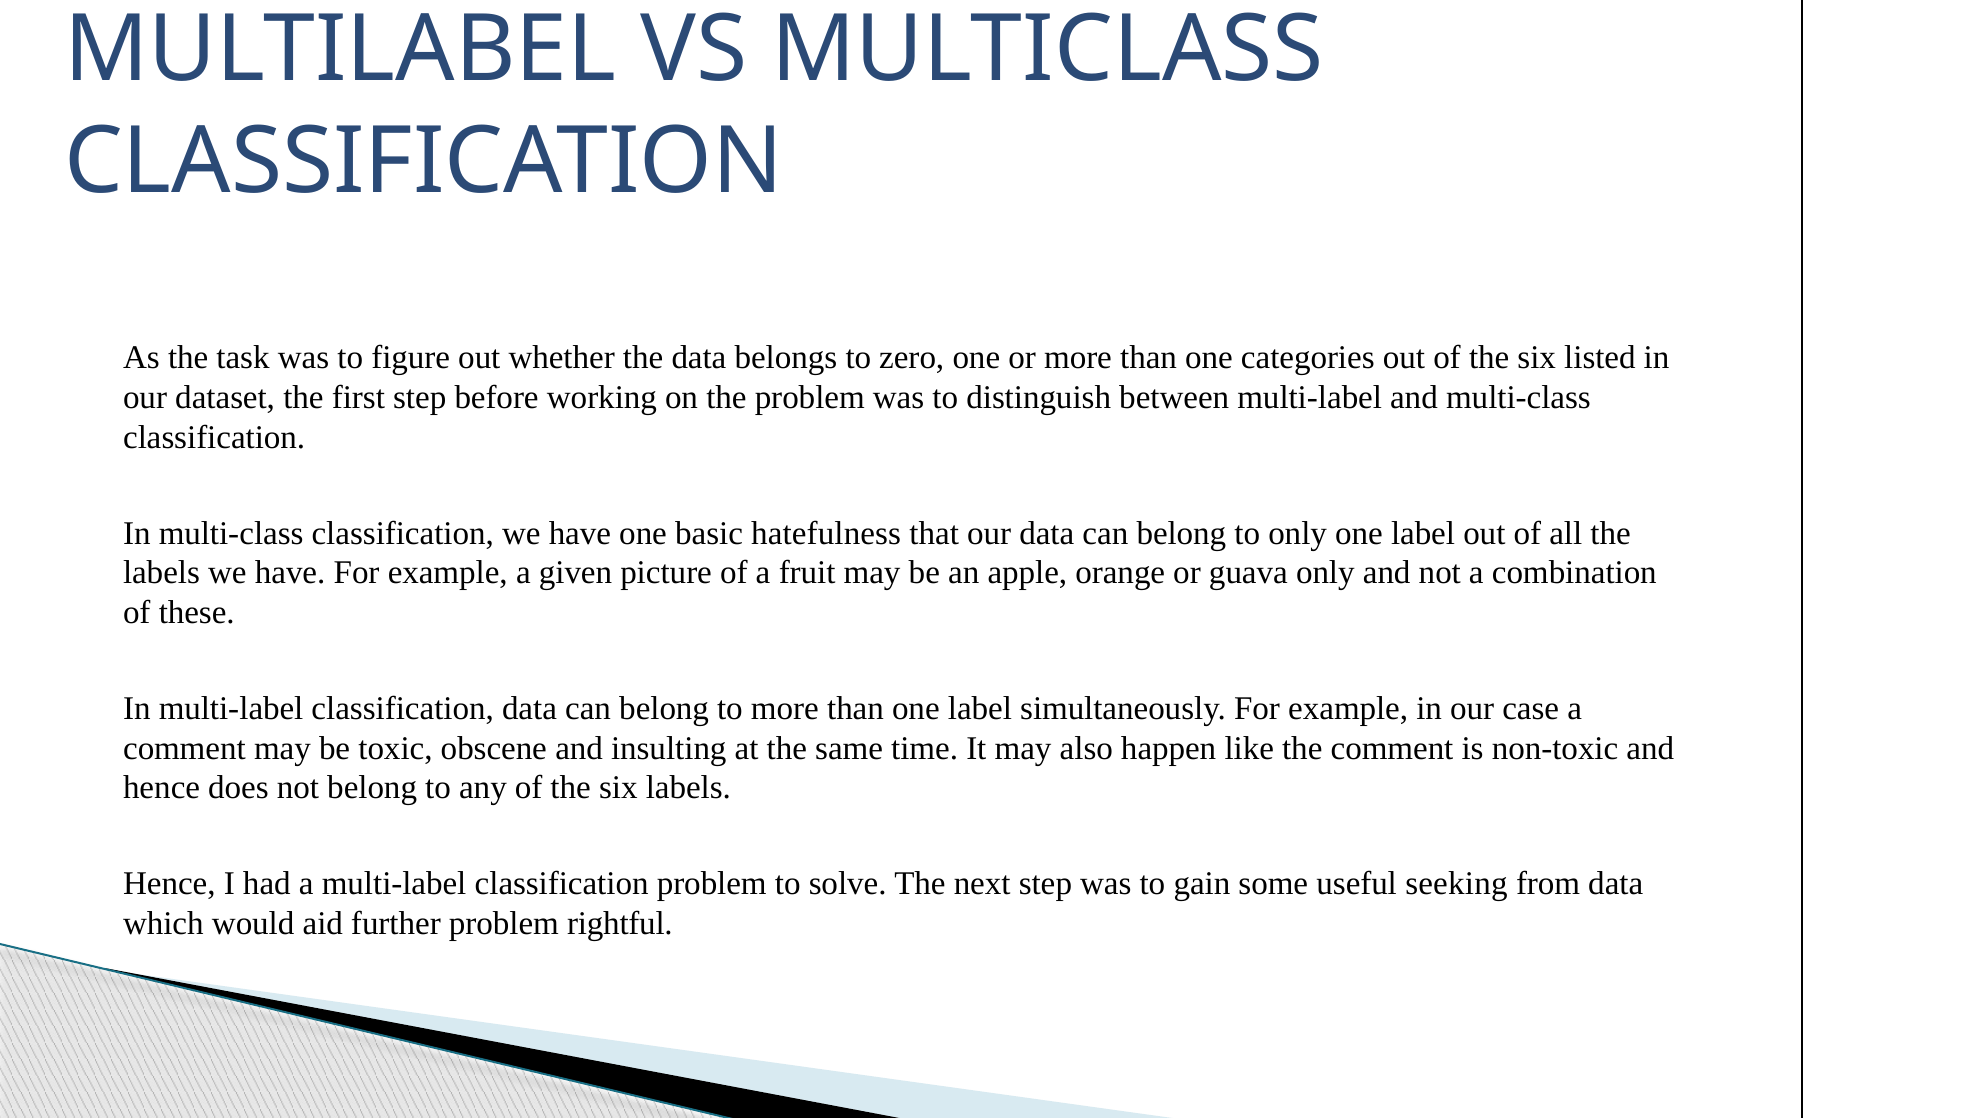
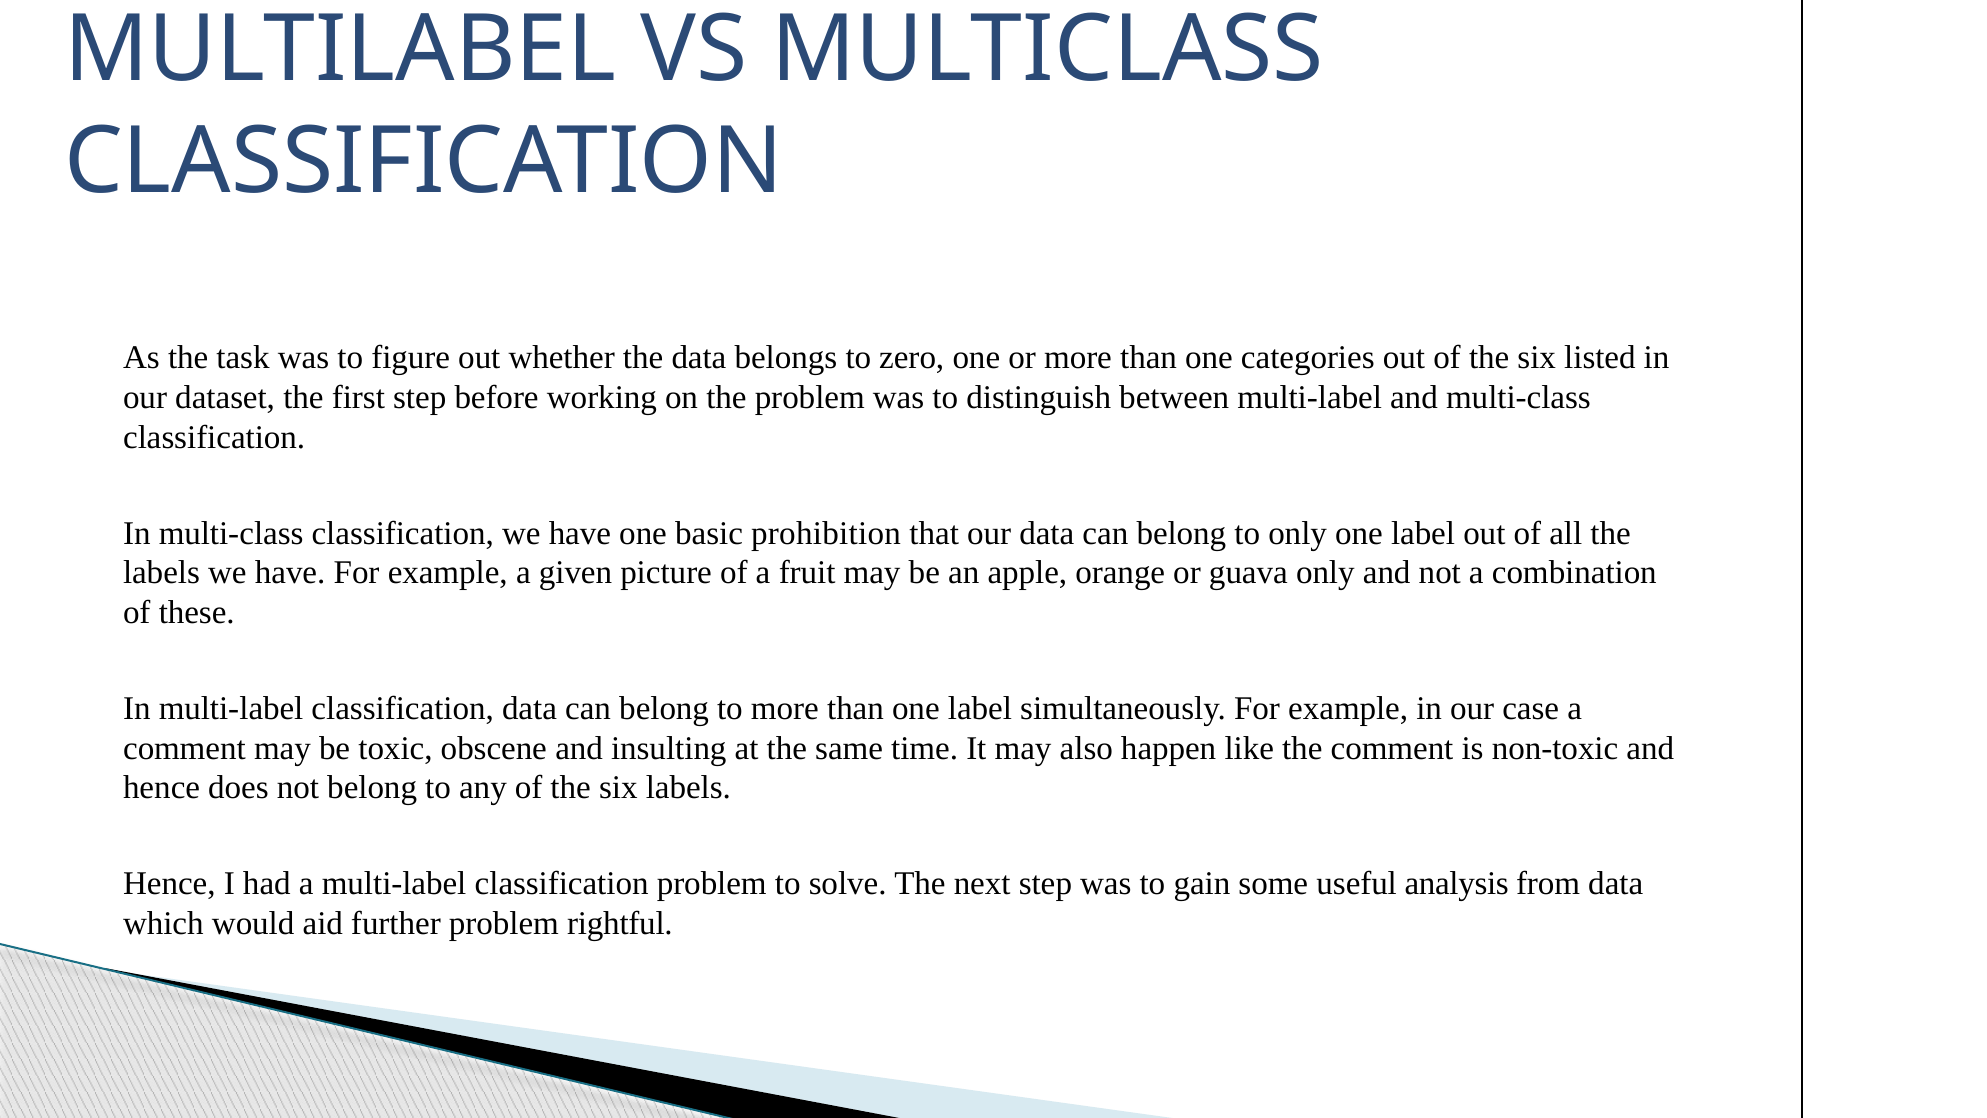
hatefulness: hatefulness -> prohibition
seeking: seeking -> analysis
